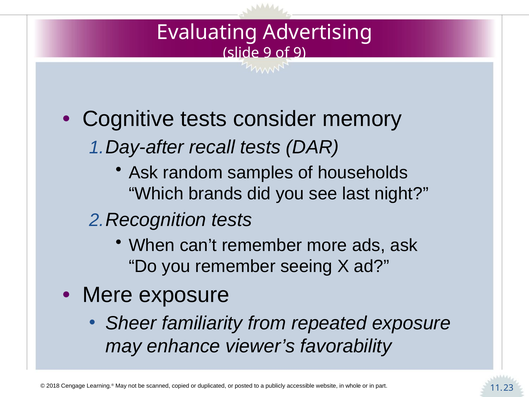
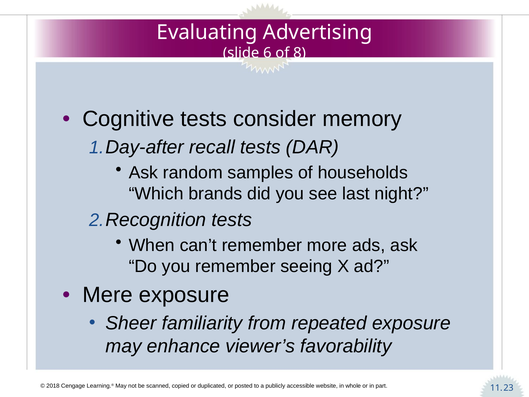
slide 9: 9 -> 6
of 9: 9 -> 8
